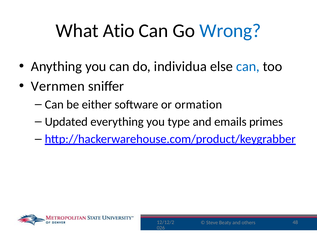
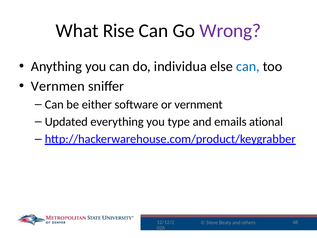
Atio: Atio -> Rise
Wrong colour: blue -> purple
ormation: ormation -> vernment
primes: primes -> ational
